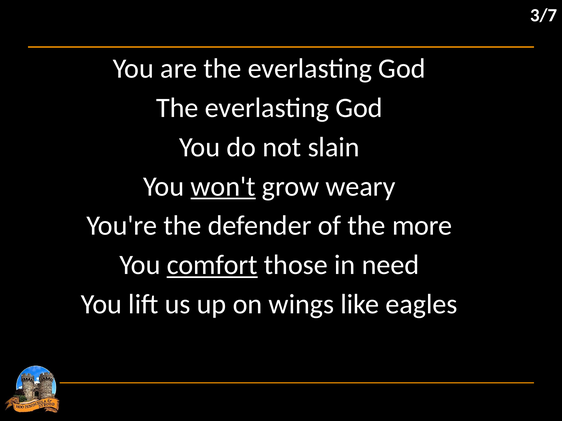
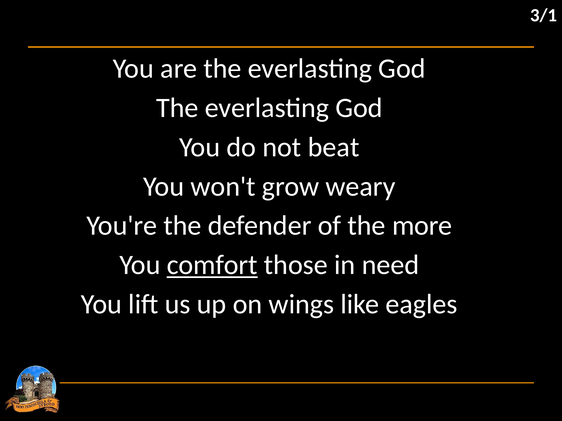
3/7: 3/7 -> 3/1
slain: slain -> beat
won't underline: present -> none
